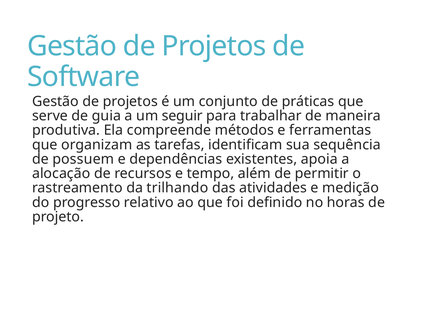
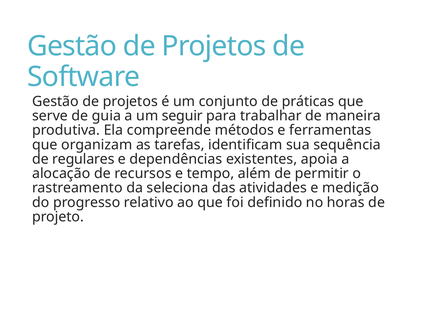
possuem: possuem -> regulares
trilhando: trilhando -> seleciona
